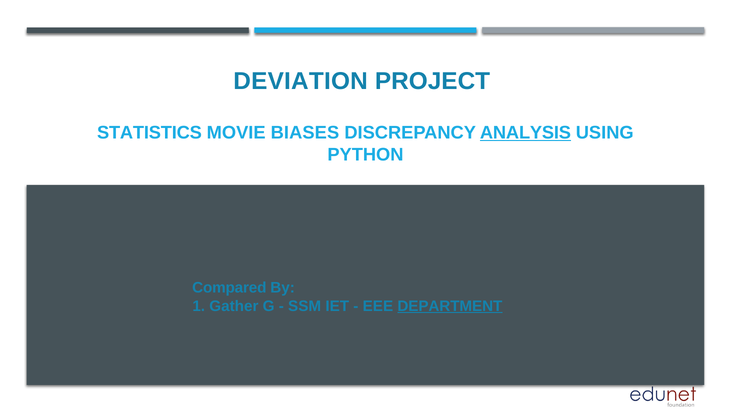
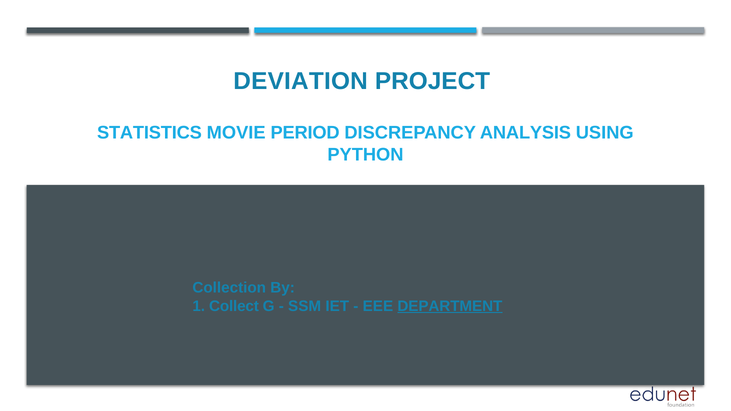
BIASES: BIASES -> PERIOD
ANALYSIS underline: present -> none
Compared: Compared -> Collection
Gather: Gather -> Collect
